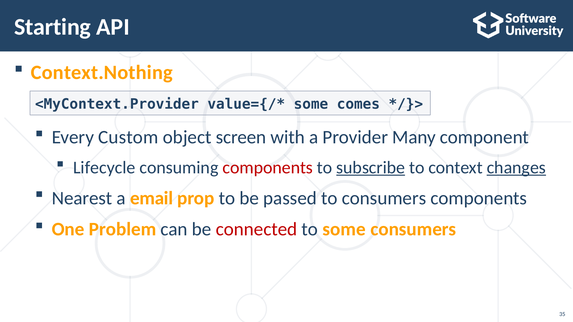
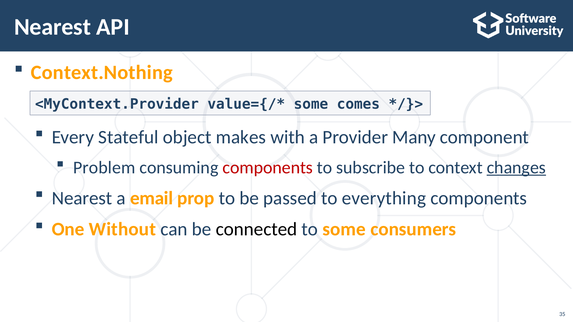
Starting at (53, 27): Starting -> Nearest
Custom: Custom -> Stateful
screen: screen -> makes
Lifecycle: Lifecycle -> Problem
subscribe underline: present -> none
to consumers: consumers -> everything
Problem: Problem -> Without
connected colour: red -> black
